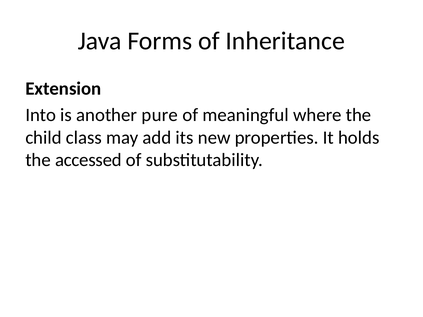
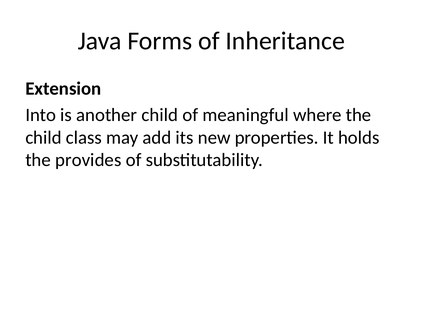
another pure: pure -> child
accessed: accessed -> provides
